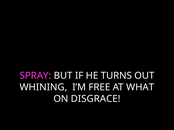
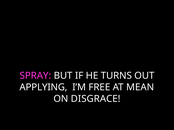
WHINING: WHINING -> APPLYING
WHAT: WHAT -> MEAN
